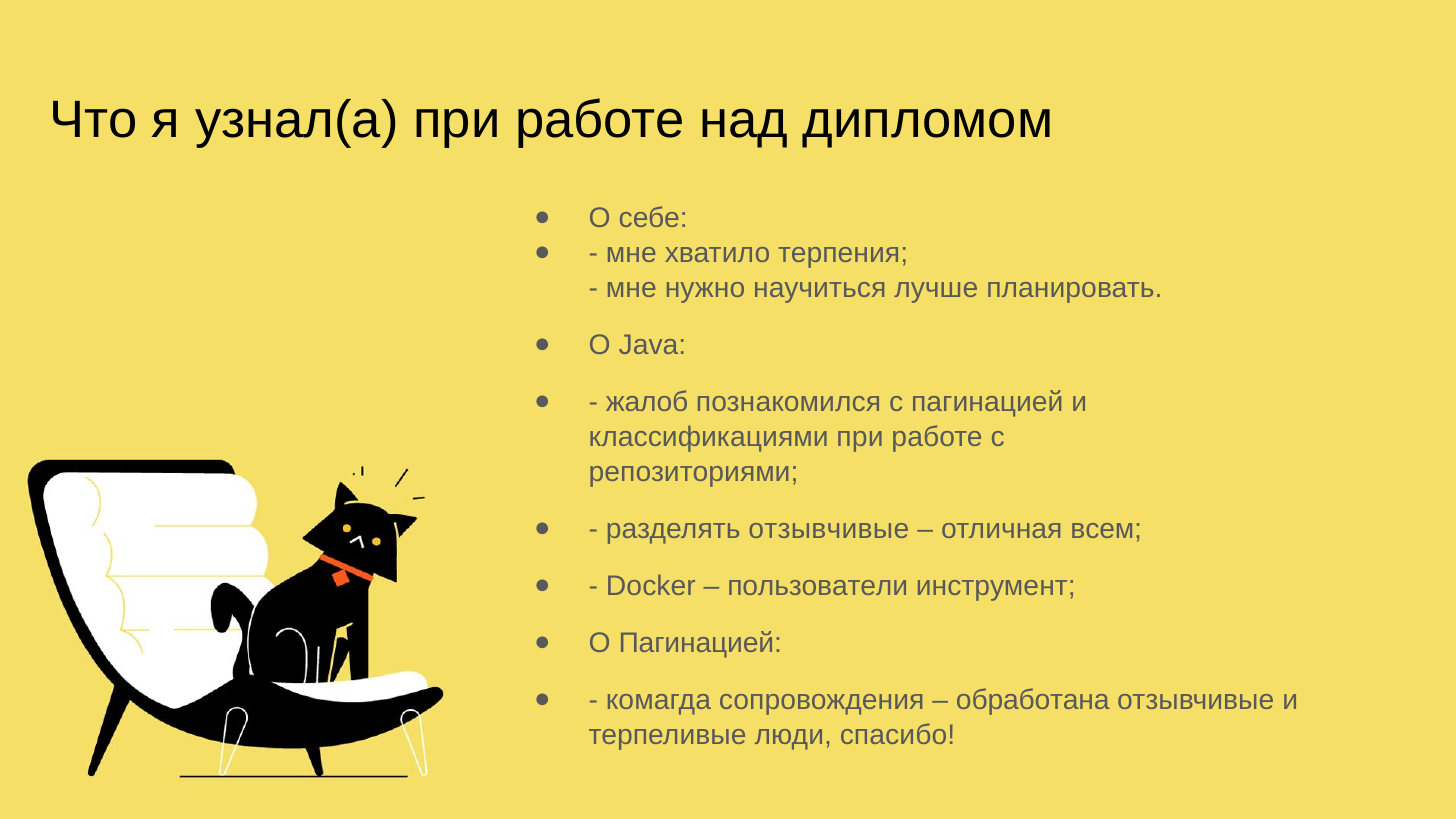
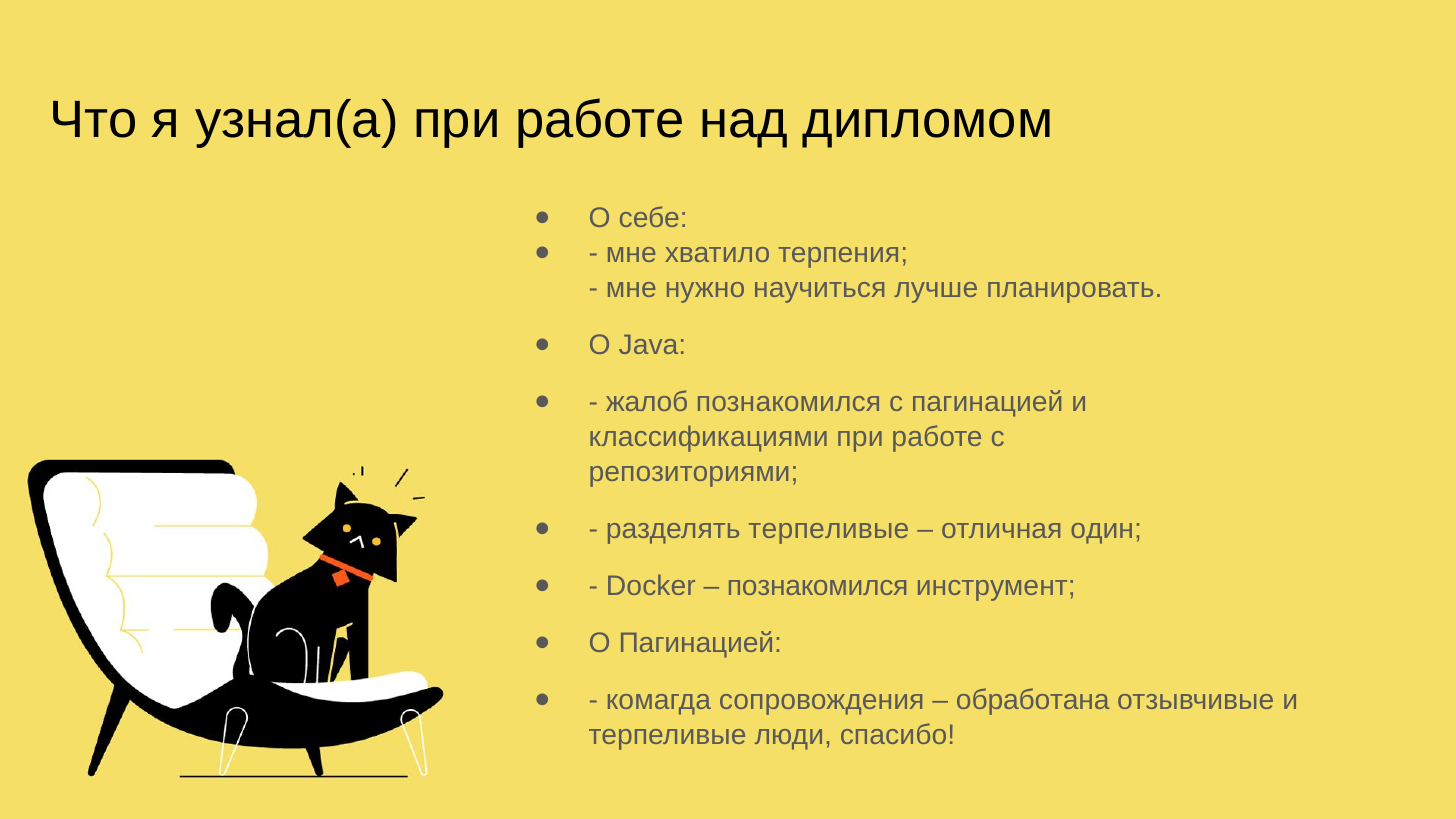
разделять отзывчивые: отзывчивые -> терпеливые
всем: всем -> один
пользователи at (818, 586): пользователи -> познакомился
